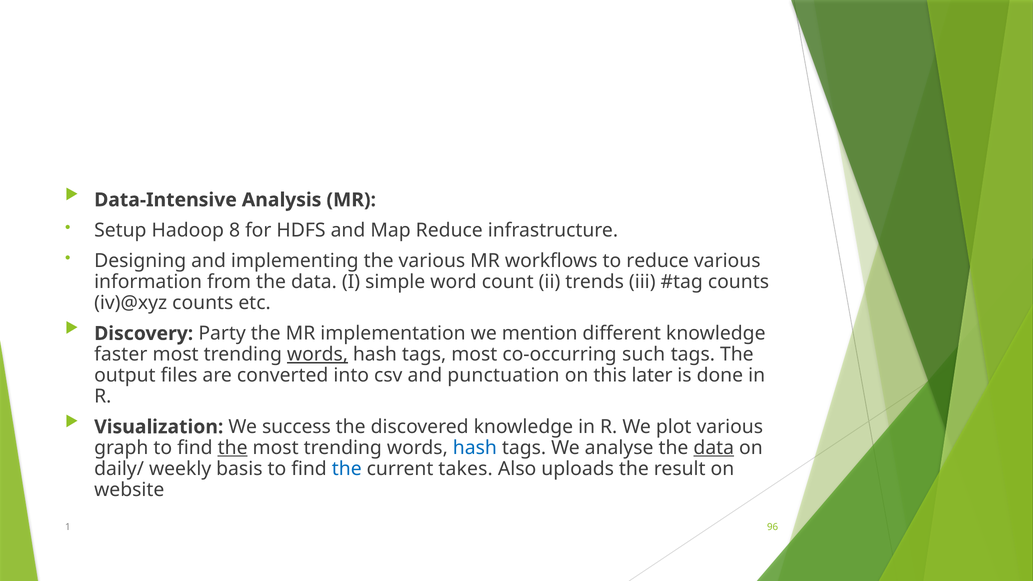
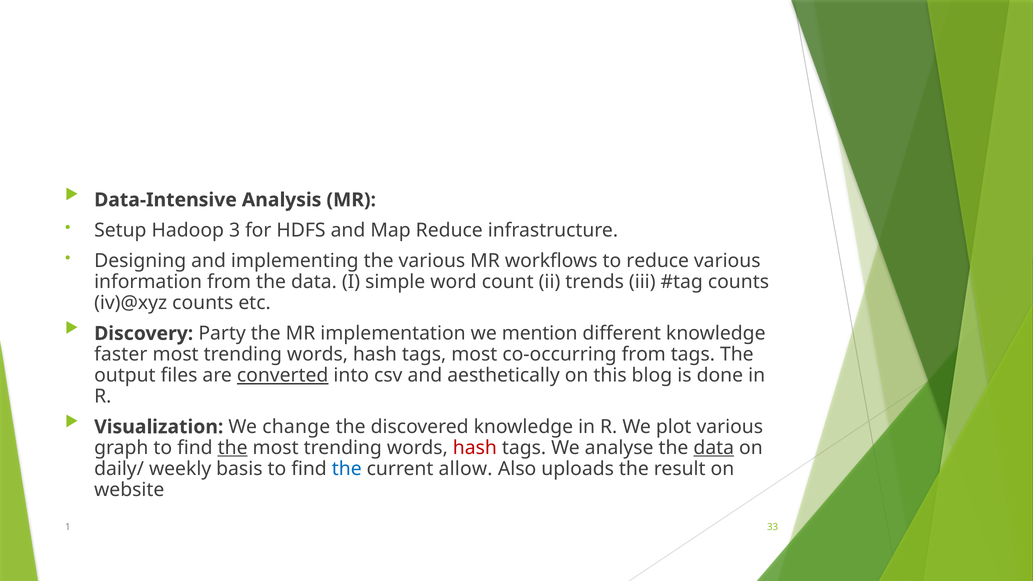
8: 8 -> 3
words at (317, 354) underline: present -> none
co-occurring such: such -> from
converted underline: none -> present
punctuation: punctuation -> aesthetically
later: later -> blog
success: success -> change
hash at (475, 448) colour: blue -> red
takes: takes -> allow
96: 96 -> 33
